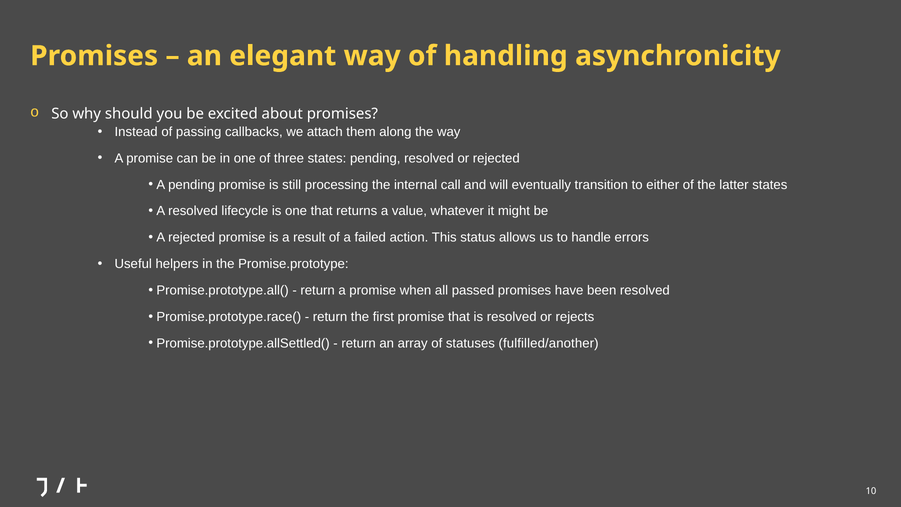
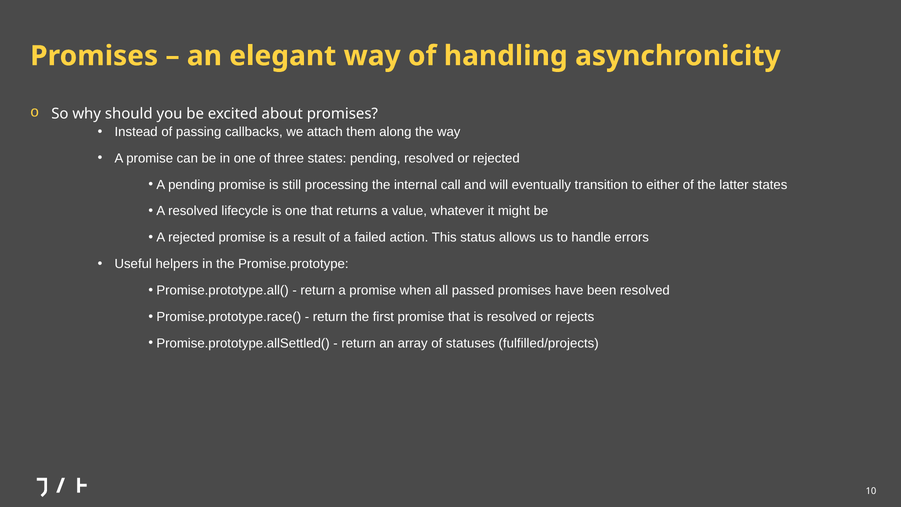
fulfilled/another: fulfilled/another -> fulfilled/projects
